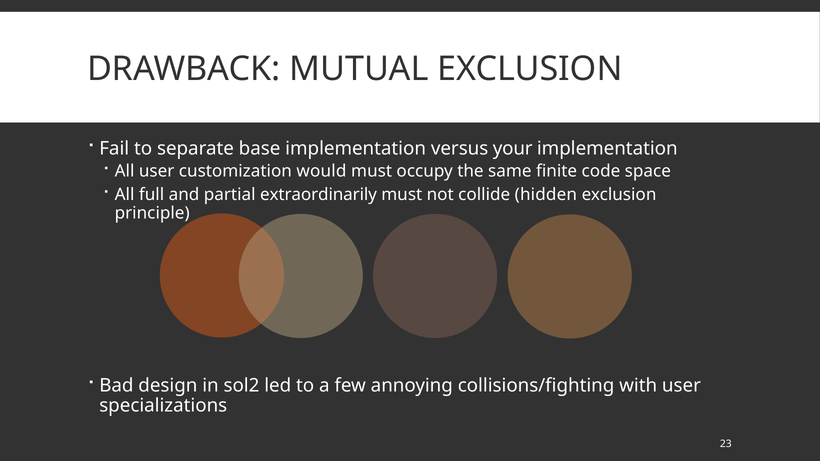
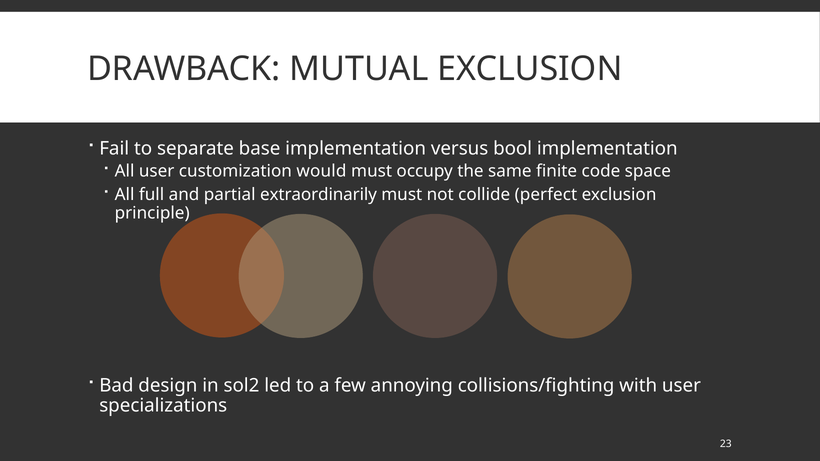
your: your -> bool
hidden: hidden -> perfect
